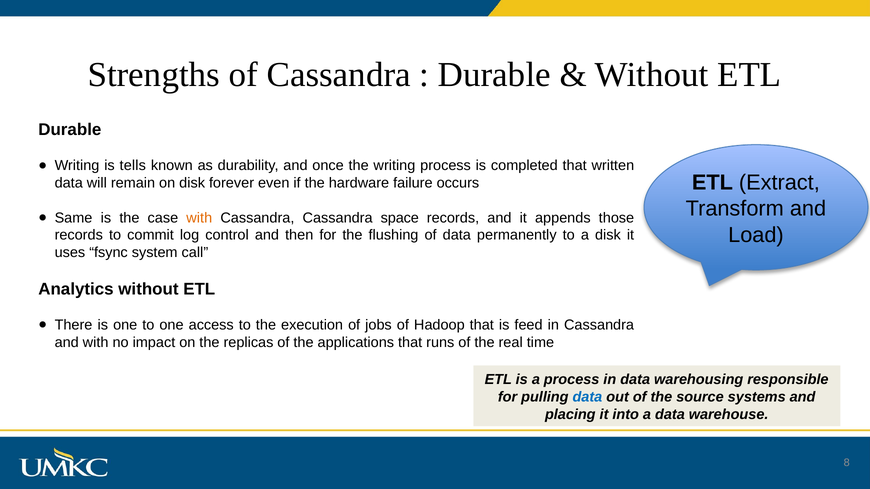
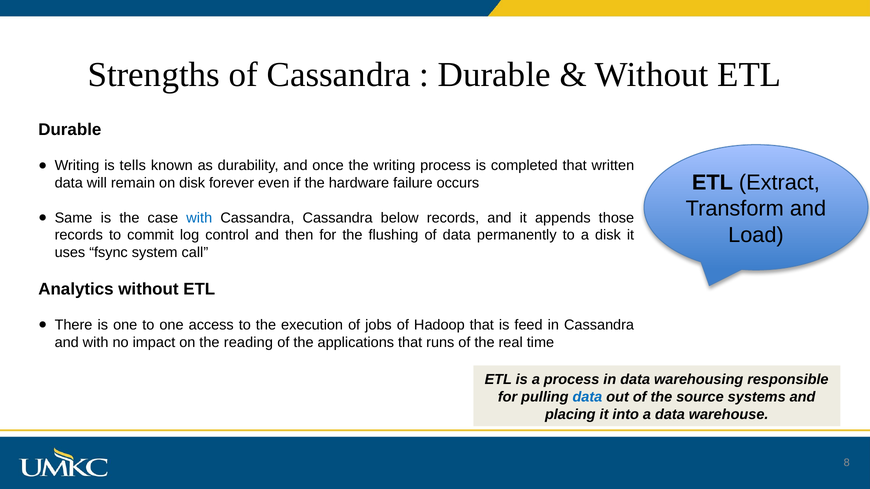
with at (199, 218) colour: orange -> blue
space: space -> below
replicas: replicas -> reading
